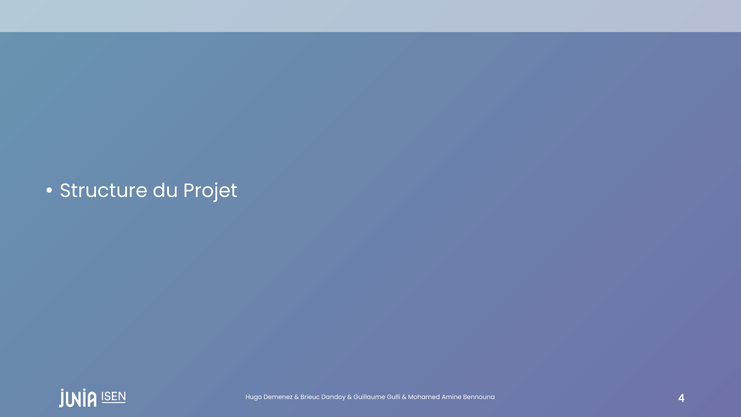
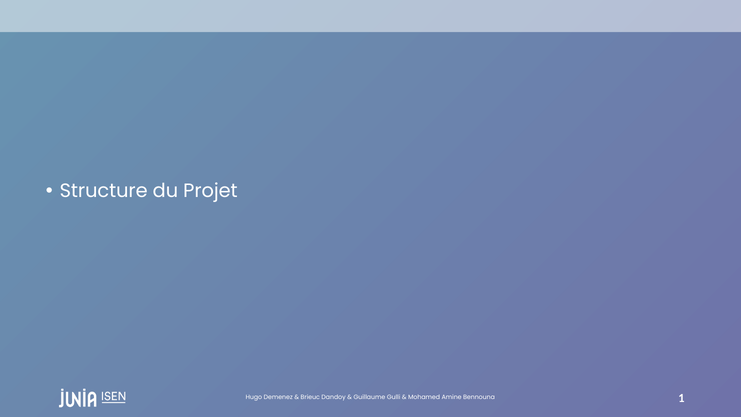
4: 4 -> 1
